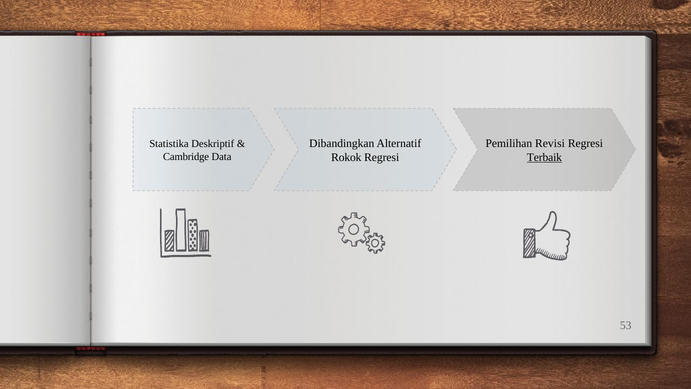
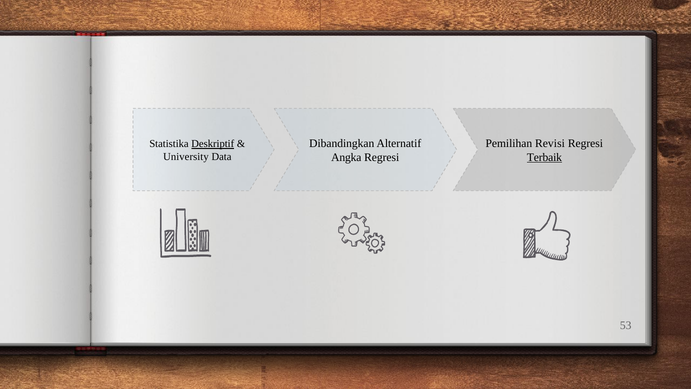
Deskriptif underline: none -> present
Cambridge: Cambridge -> University
Rokok: Rokok -> Angka
